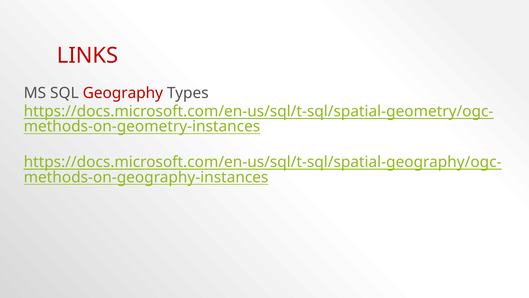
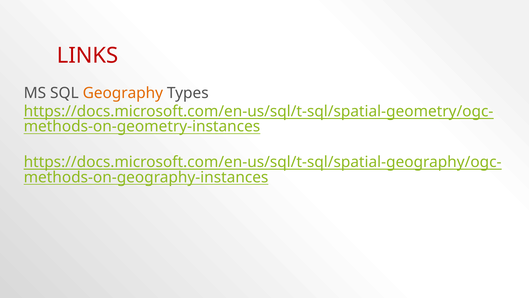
Geography colour: red -> orange
